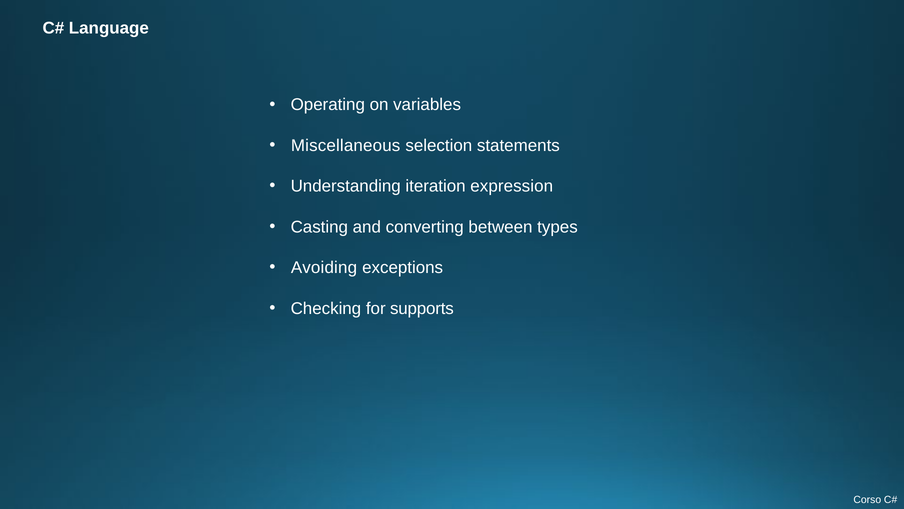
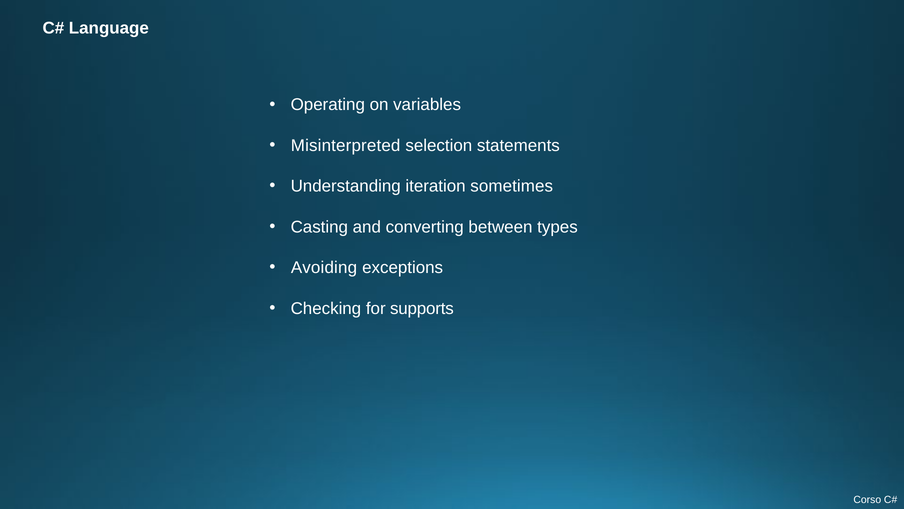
Miscellaneous: Miscellaneous -> Misinterpreted
expression: expression -> sometimes
